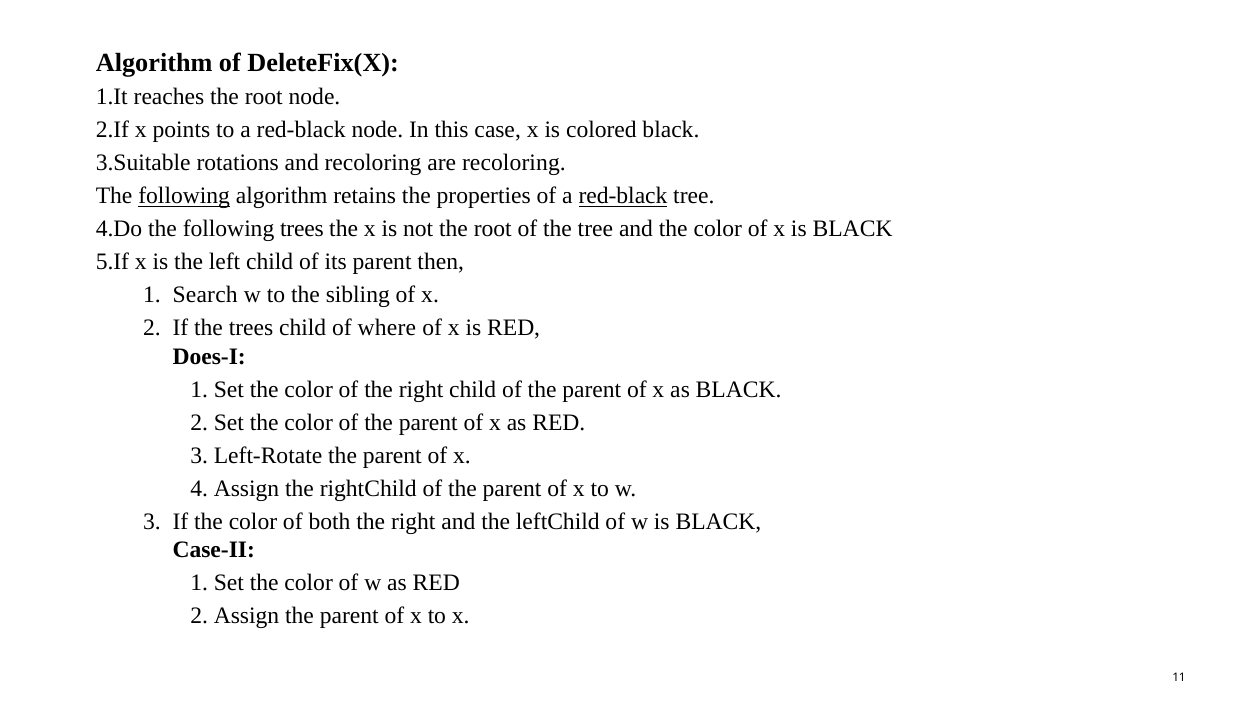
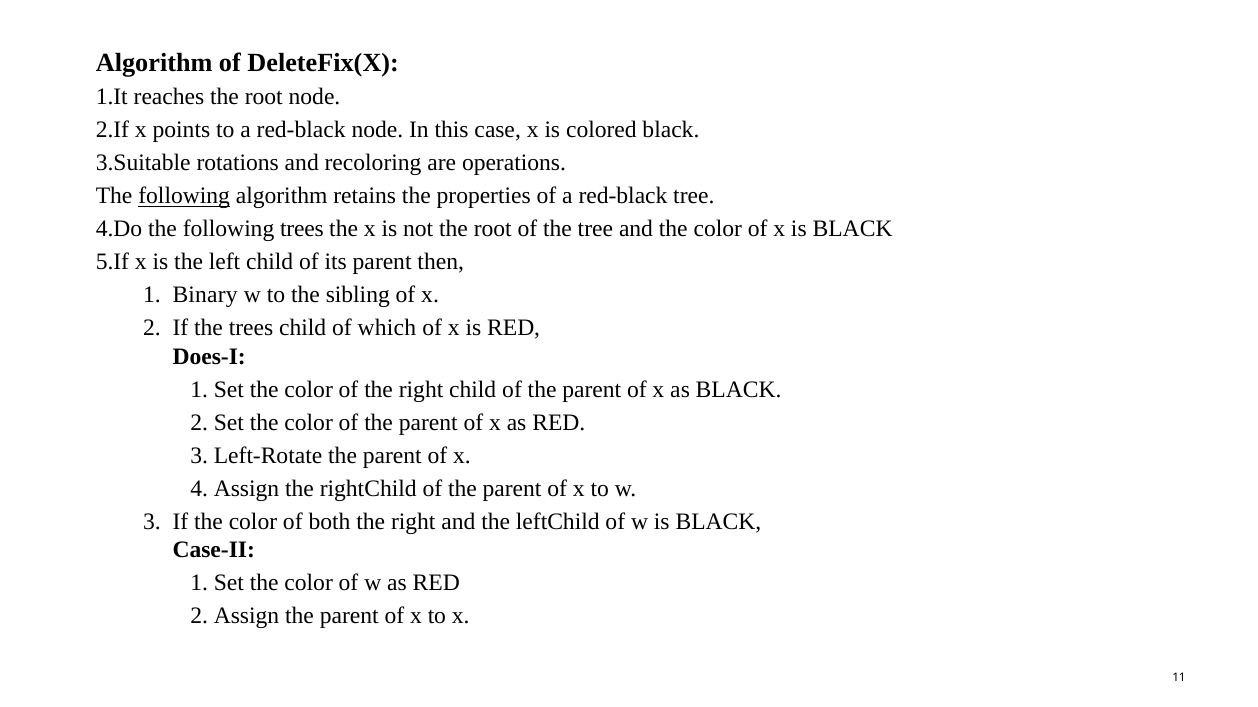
are recoloring: recoloring -> operations
red-black at (623, 196) underline: present -> none
Search: Search -> Binary
where: where -> which
